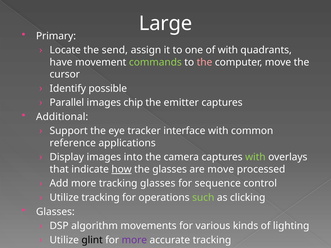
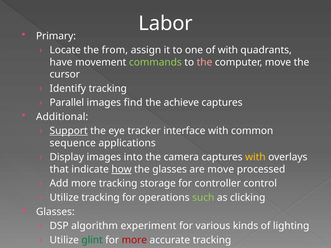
Large: Large -> Labor
send: send -> from
Identify possible: possible -> tracking
chip: chip -> find
emitter: emitter -> achieve
Support underline: none -> present
reference: reference -> sequence
with at (255, 157) colour: light green -> yellow
tracking glasses: glasses -> storage
sequence: sequence -> controller
movements: movements -> experiment
glint colour: black -> green
more at (134, 240) colour: purple -> red
